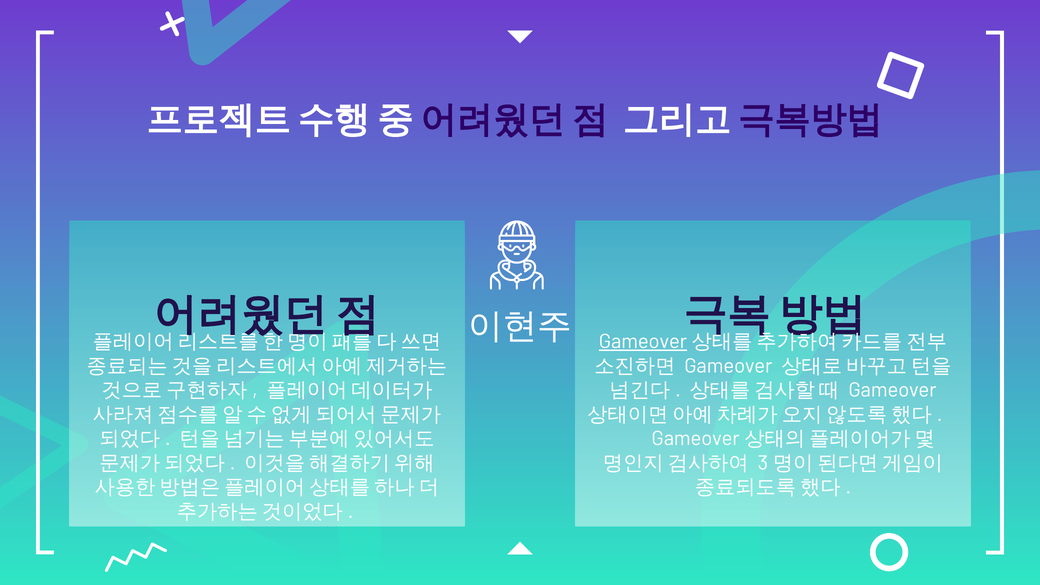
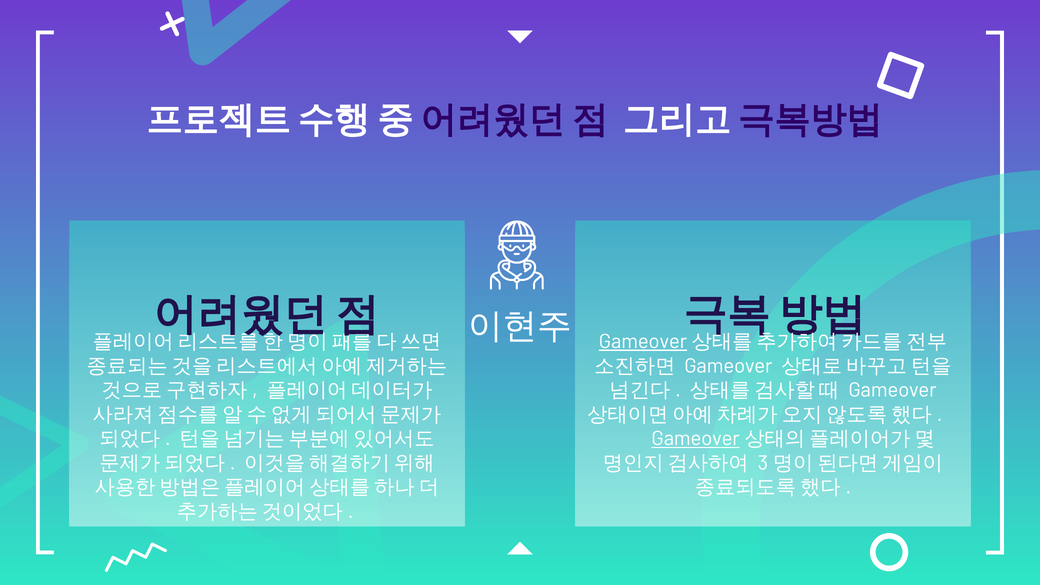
Gameover at (696, 439) underline: none -> present
